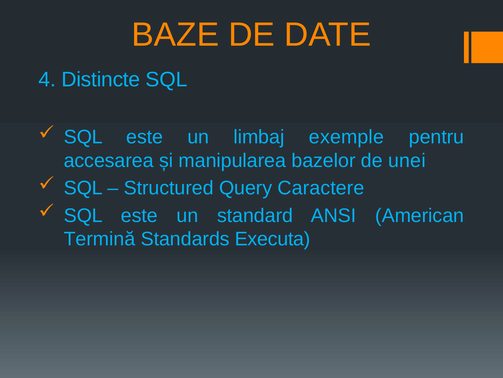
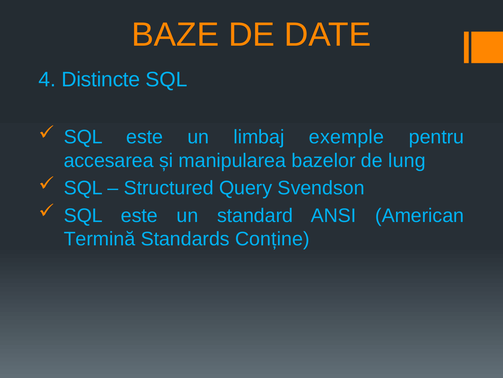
unei: unei -> lung
Caractere: Caractere -> Svendson
Executa: Executa -> Conține
